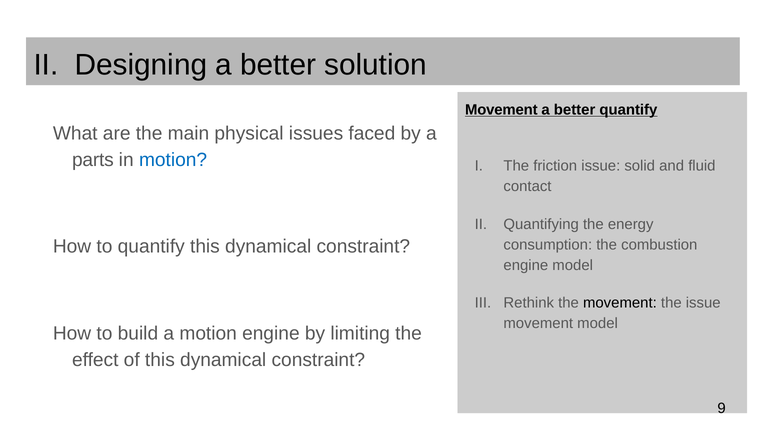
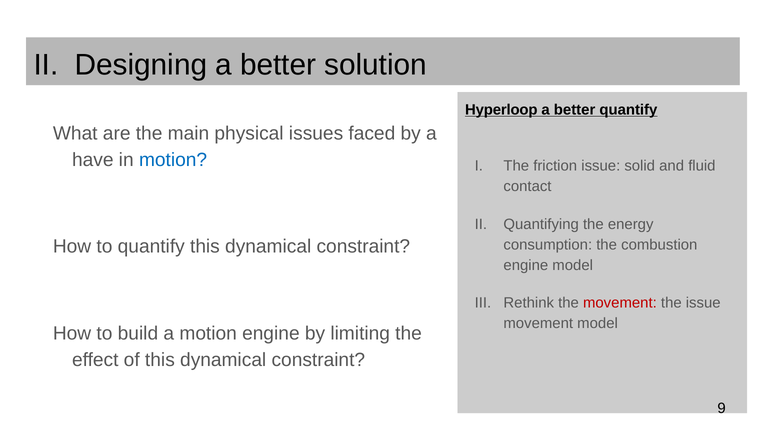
Movement at (501, 110): Movement -> Hyperloop
parts: parts -> have
movement at (620, 303) colour: black -> red
